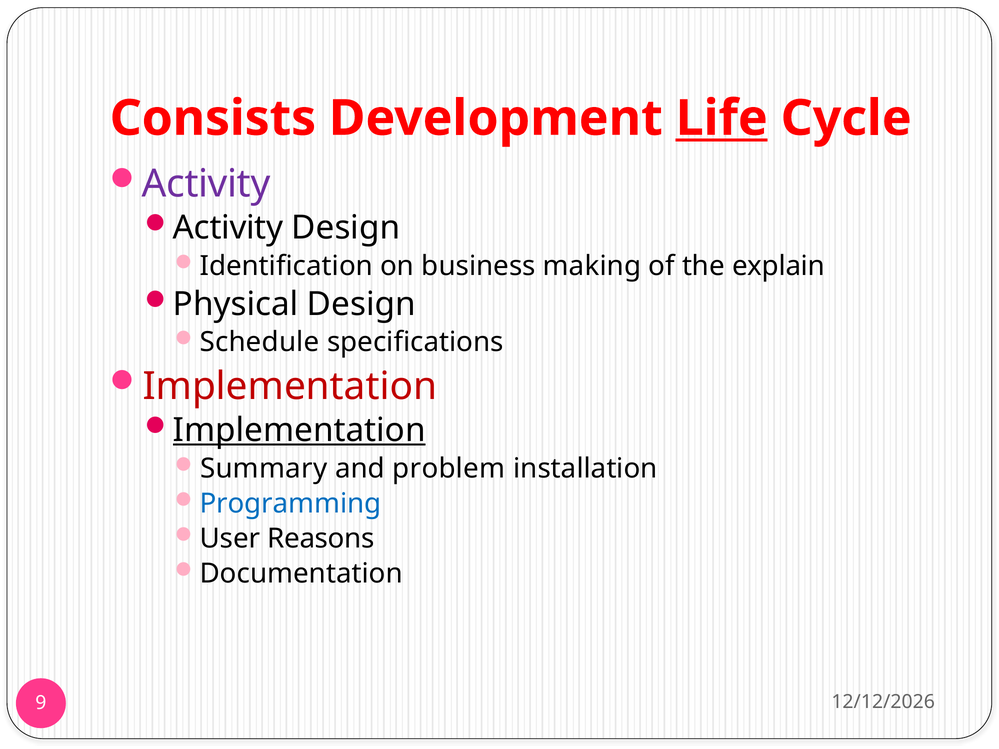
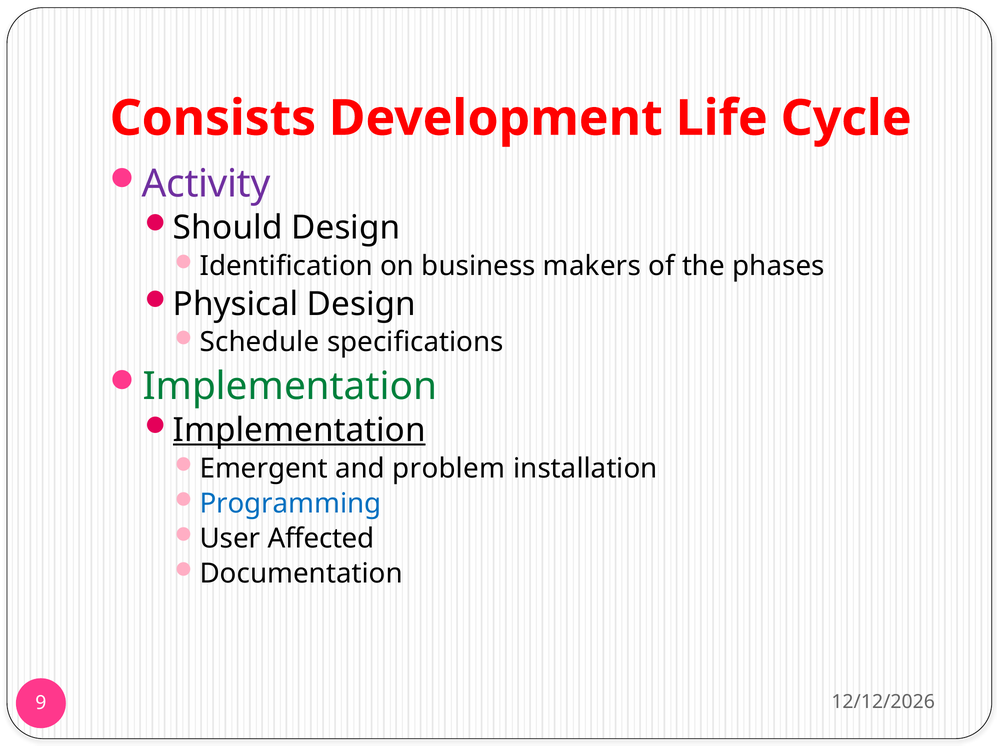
Life underline: present -> none
Activity at (228, 228): Activity -> Should
making: making -> makers
explain: explain -> phases
Implementation at (290, 386) colour: red -> green
Summary: Summary -> Emergent
Reasons: Reasons -> Affected
